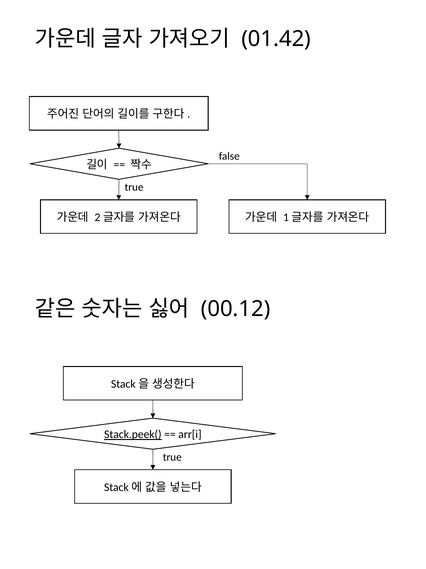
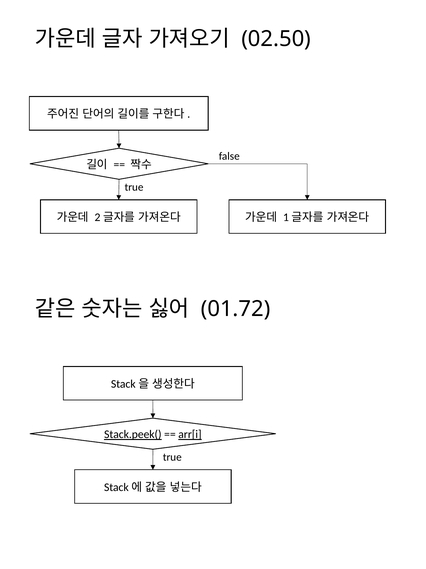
01.42: 01.42 -> 02.50
00.12: 00.12 -> 01.72
arr[i underline: none -> present
